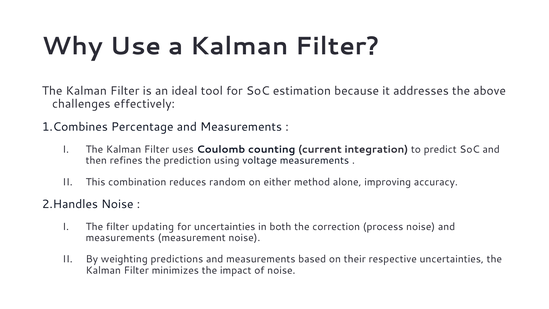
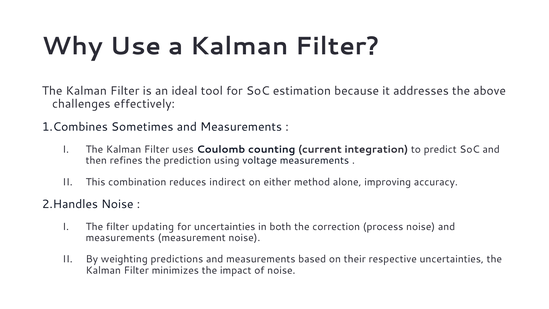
Percentage: Percentage -> Sometimes
random: random -> indirect
